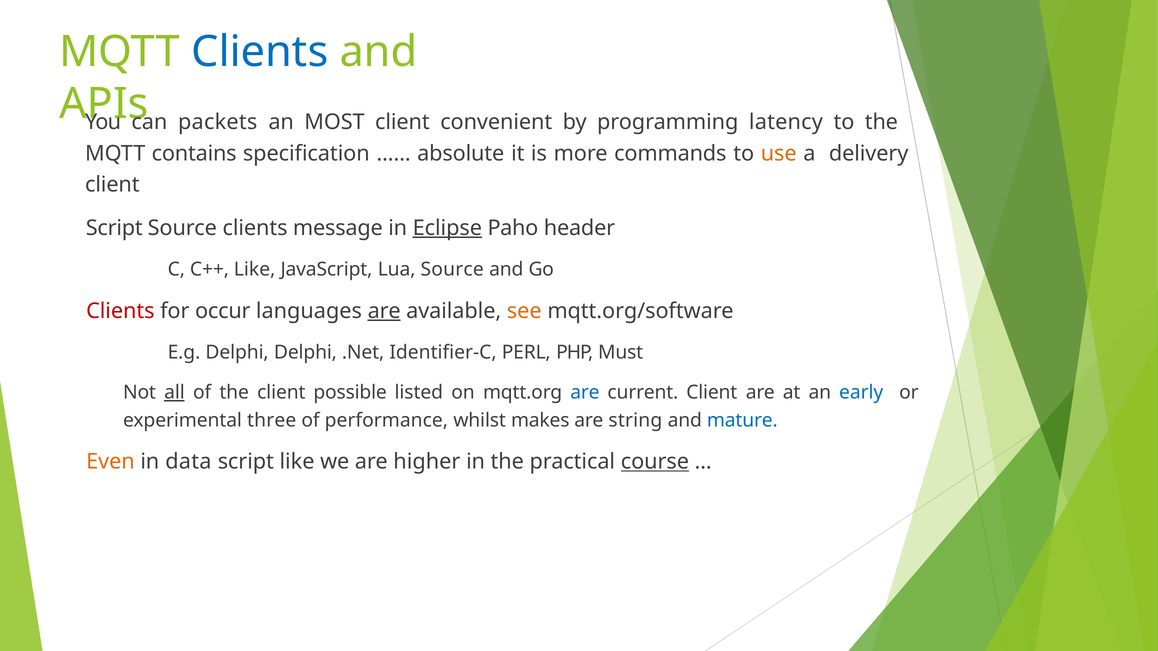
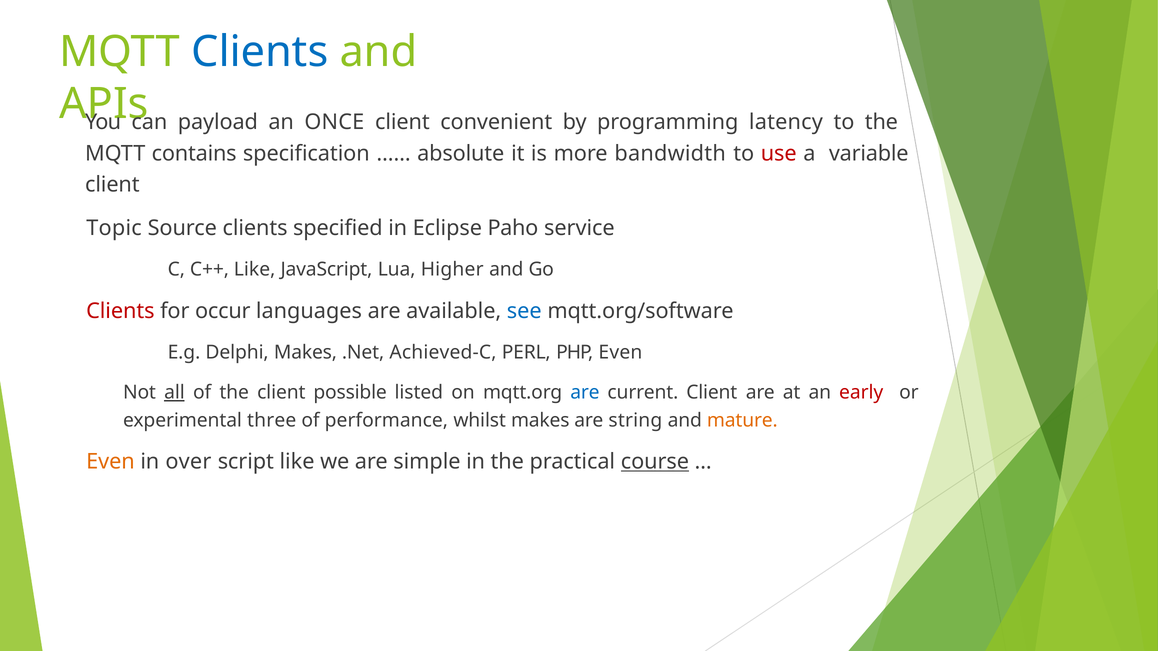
packets: packets -> payload
MOST: MOST -> ONCE
commands: commands -> bandwidth
use colour: orange -> red
delivery: delivery -> variable
Script at (114, 228): Script -> Topic
message: message -> specified
Eclipse underline: present -> none
header: header -> service
Lua Source: Source -> Higher
are at (384, 311) underline: present -> none
see colour: orange -> blue
Delphi Delphi: Delphi -> Makes
Identifier-C: Identifier-C -> Achieved-C
PHP Must: Must -> Even
early colour: blue -> red
mature colour: blue -> orange
data: data -> over
higher: higher -> simple
